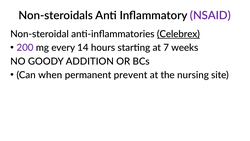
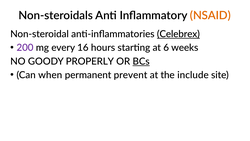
NSAID colour: purple -> orange
14: 14 -> 16
7: 7 -> 6
ADDITION: ADDITION -> PROPERLY
BCs underline: none -> present
nursing: nursing -> include
